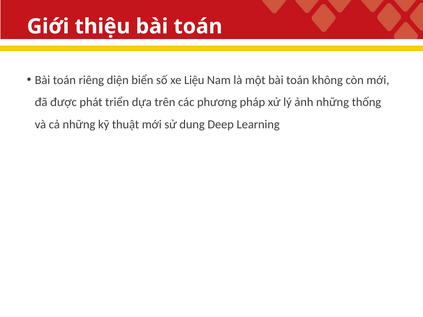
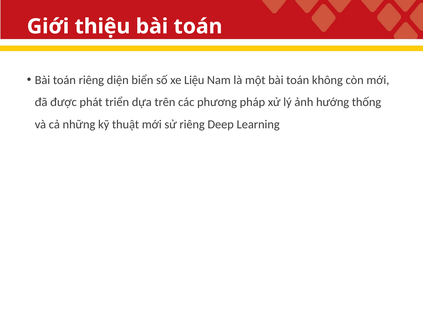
ảnh những: những -> hướng
sử dung: dung -> riêng
